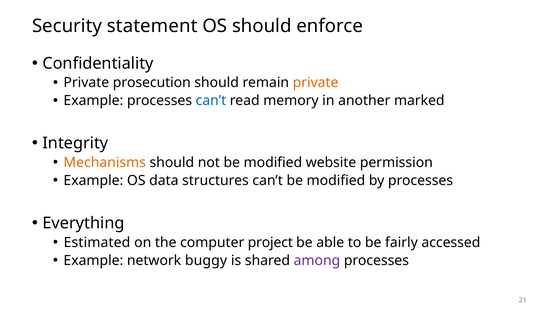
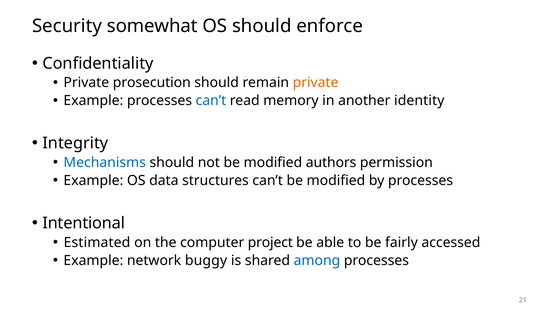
statement: statement -> somewhat
marked: marked -> identity
Mechanisms colour: orange -> blue
website: website -> authors
Everything: Everything -> Intentional
among colour: purple -> blue
